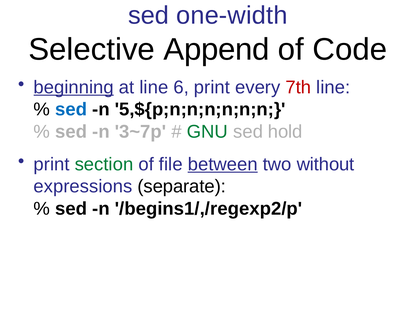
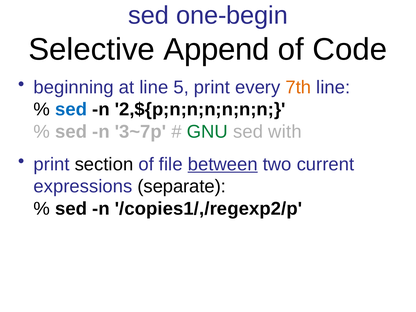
one-width: one-width -> one-begin
beginning underline: present -> none
6: 6 -> 5
7th colour: red -> orange
5,${p;n;n;n;n;n;n: 5,${p;n;n;n;n;n;n -> 2,${p;n;n;n;n;n;n
hold: hold -> with
section colour: green -> black
without: without -> current
/begins1/,/regexp2/p: /begins1/,/regexp2/p -> /copies1/,/regexp2/p
